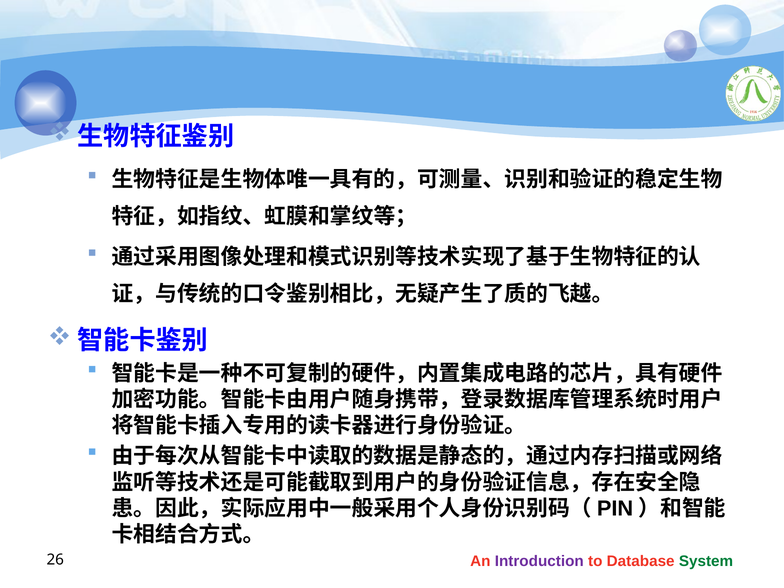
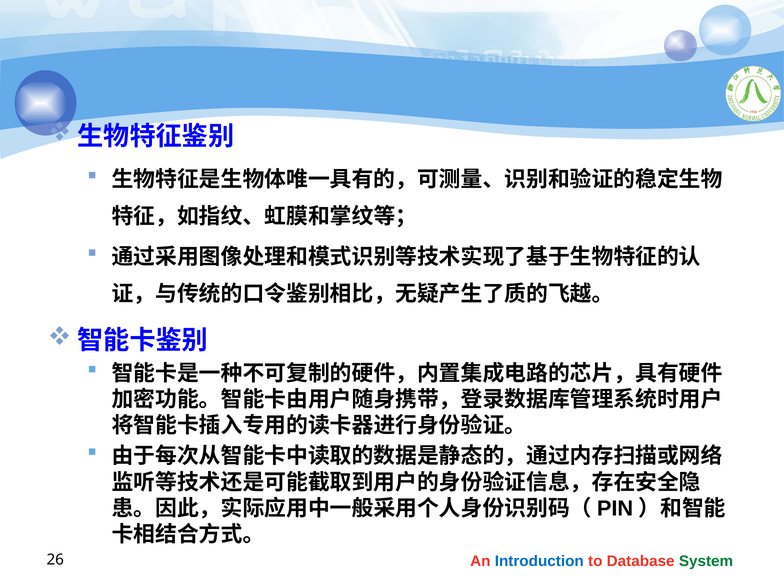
Introduction colour: purple -> blue
